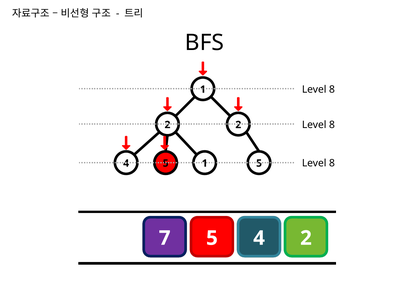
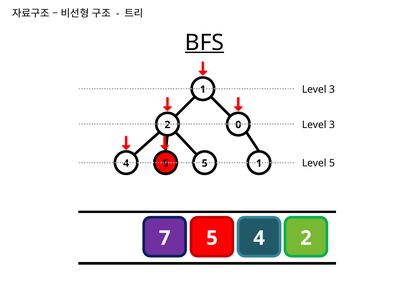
BFS underline: none -> present
8 at (332, 90): 8 -> 3
8 at (332, 125): 8 -> 3
2 2: 2 -> 0
8 at (332, 164): 8 -> 5
4 1: 1 -> 5
5 5: 5 -> 1
